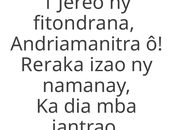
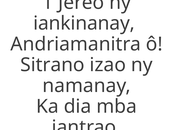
fitondrana: fitondrana -> iankinanay
Reraka: Reraka -> Sitrano
